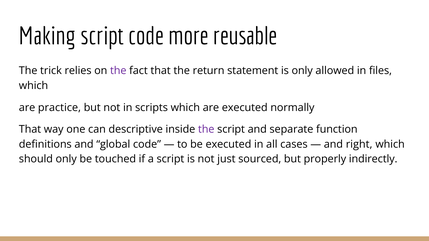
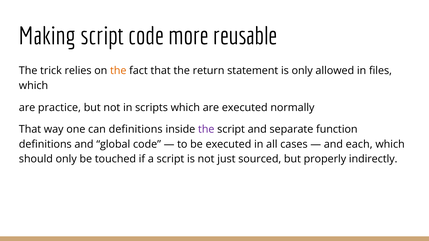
the at (118, 71) colour: purple -> orange
can descriptive: descriptive -> definitions
right: right -> each
